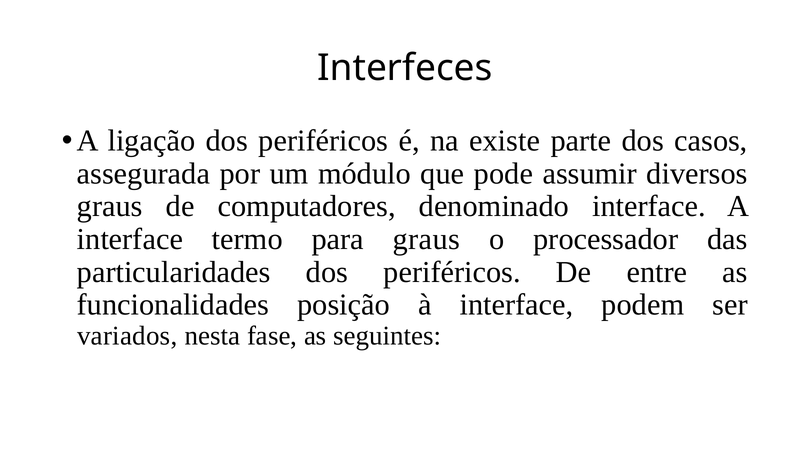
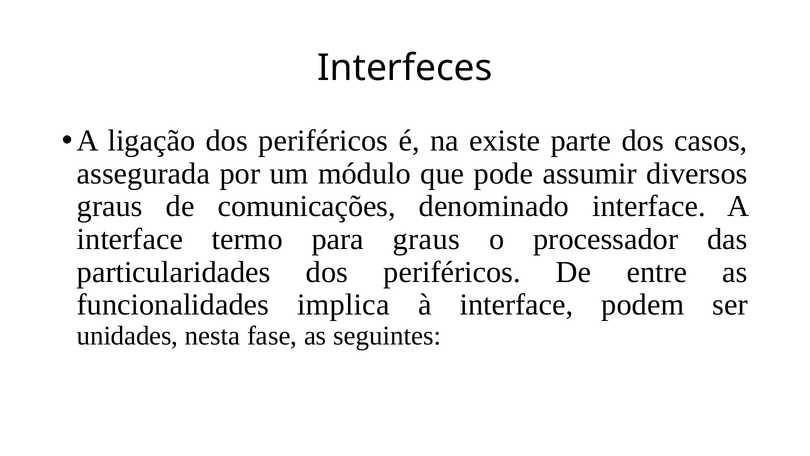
computadores: computadores -> comunicações
posição: posição -> implica
variados: variados -> unidades
